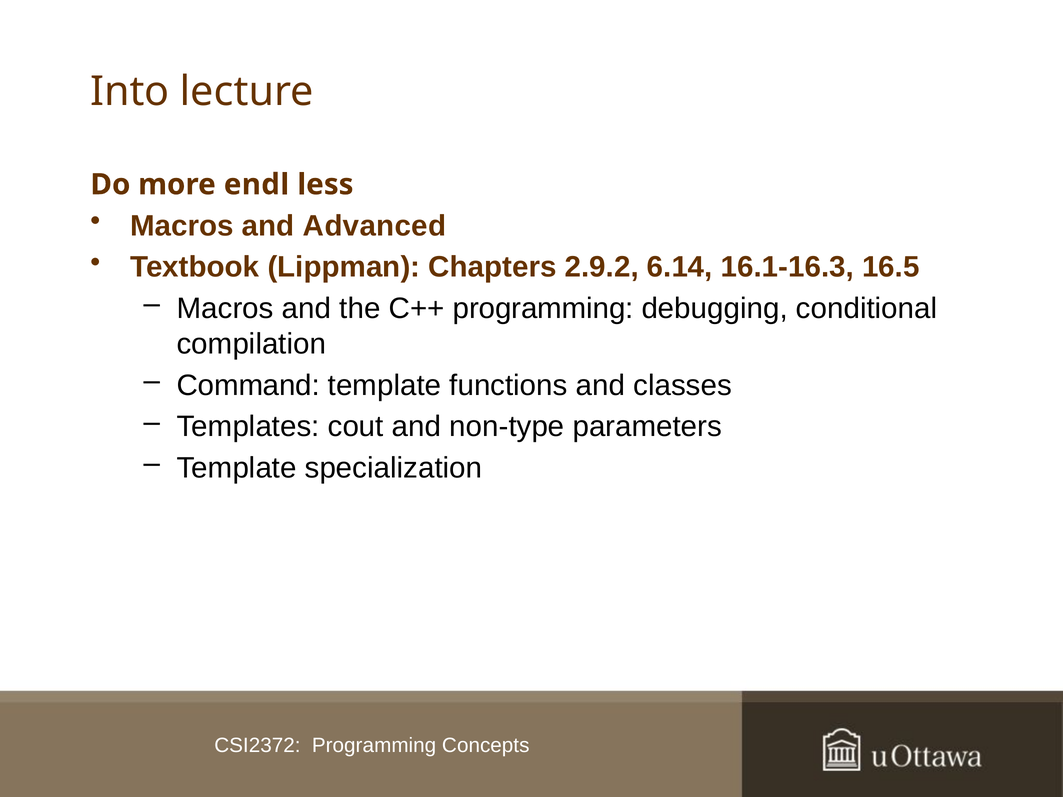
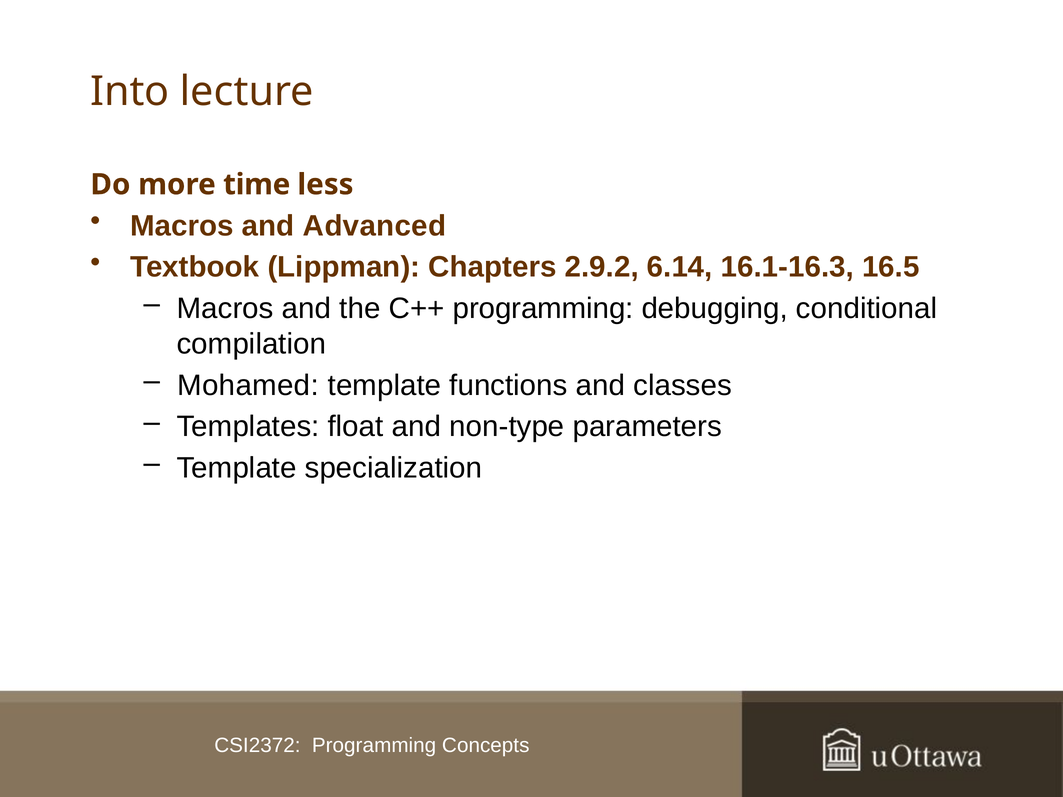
endl: endl -> time
Command: Command -> Mohamed
cout: cout -> float
